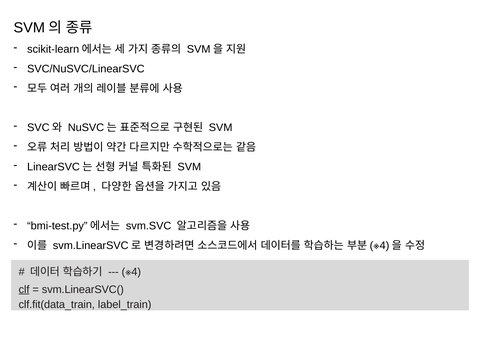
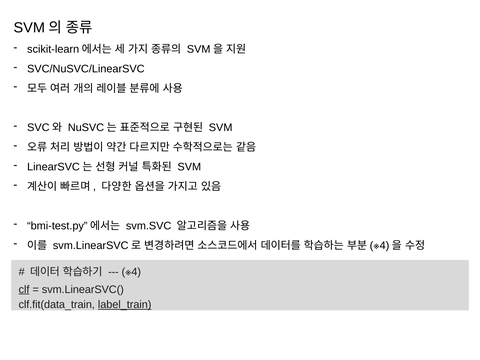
label_train underline: none -> present
